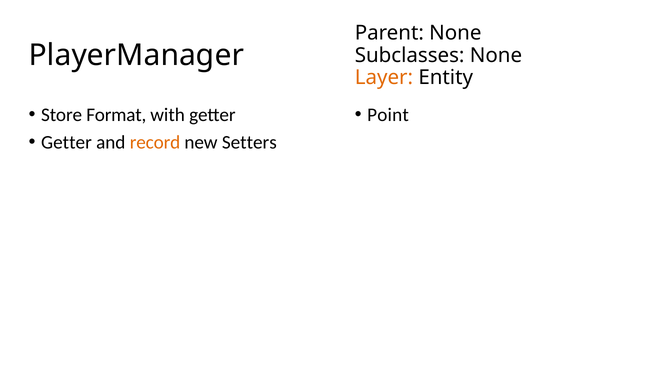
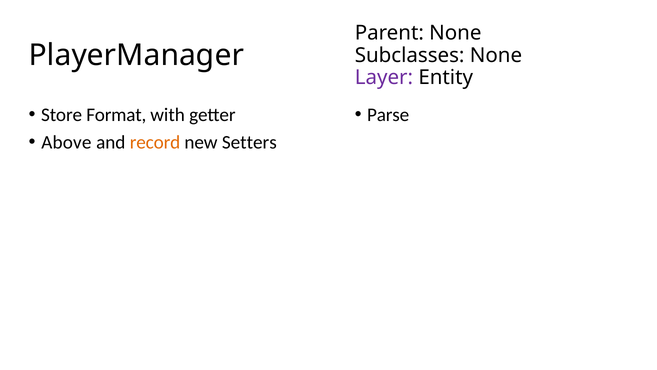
Layer colour: orange -> purple
Point: Point -> Parse
Getter at (66, 142): Getter -> Above
